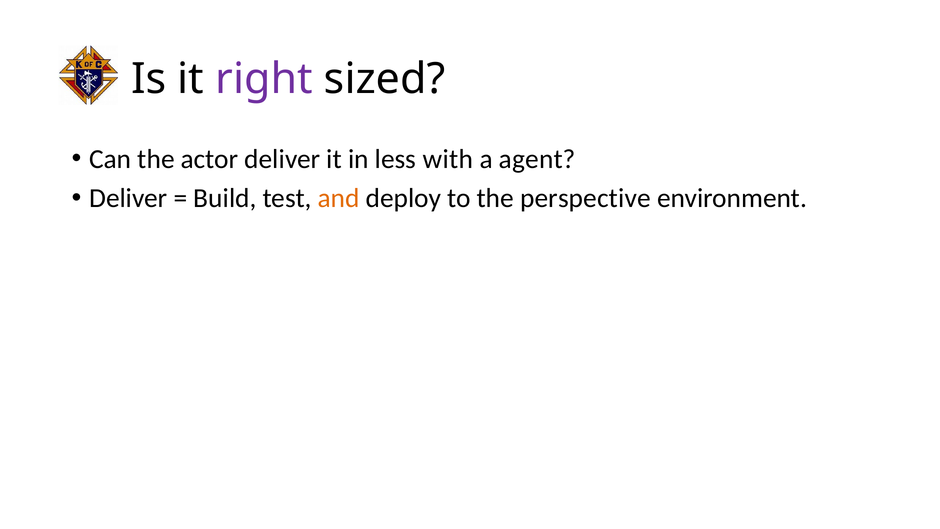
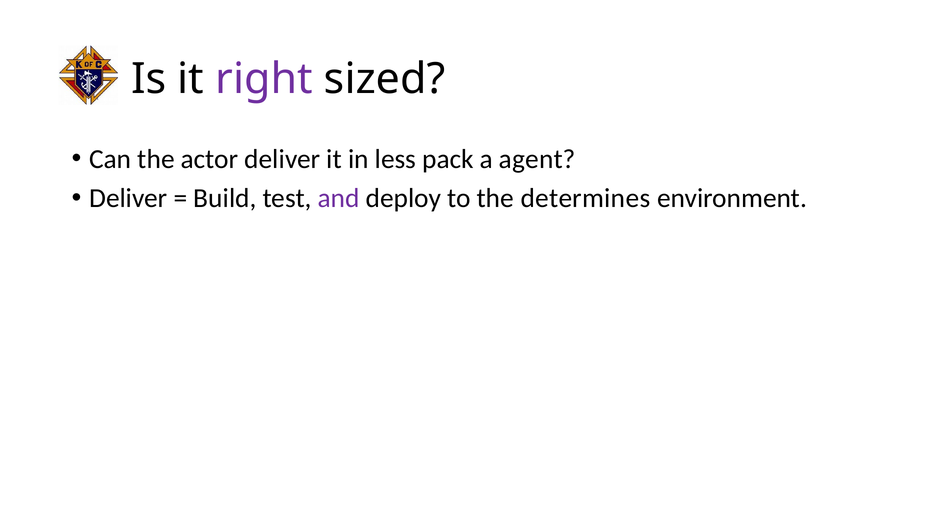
with: with -> pack
and colour: orange -> purple
perspective: perspective -> determines
